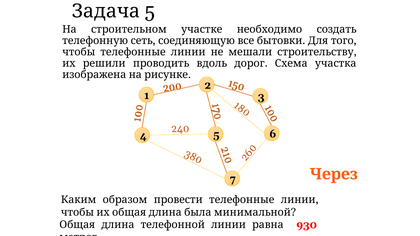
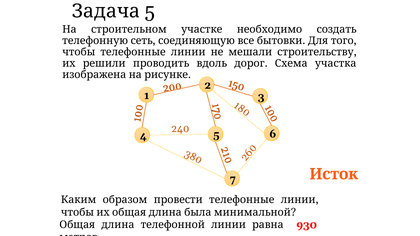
Через: Через -> Исток
